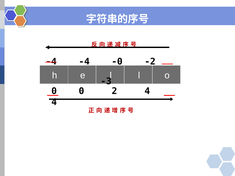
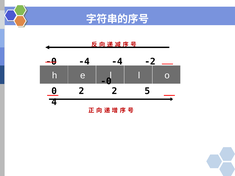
-4 at (51, 62): -4 -> -0
-4 -0: -0 -> -4
-3 at (106, 81): -3 -> -0
0 0: 0 -> 2
2 4: 4 -> 5
